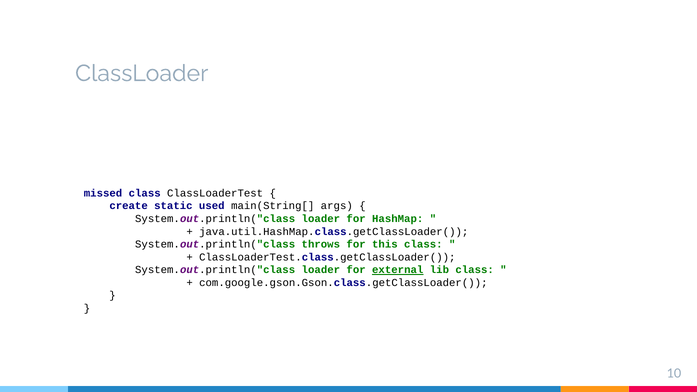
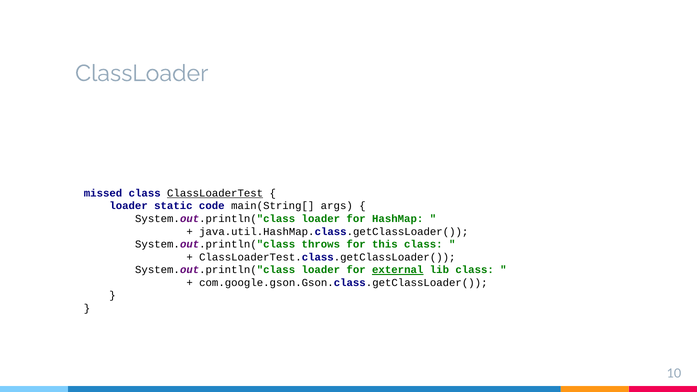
ClassLoaderTest underline: none -> present
create at (129, 206): create -> loader
used: used -> code
